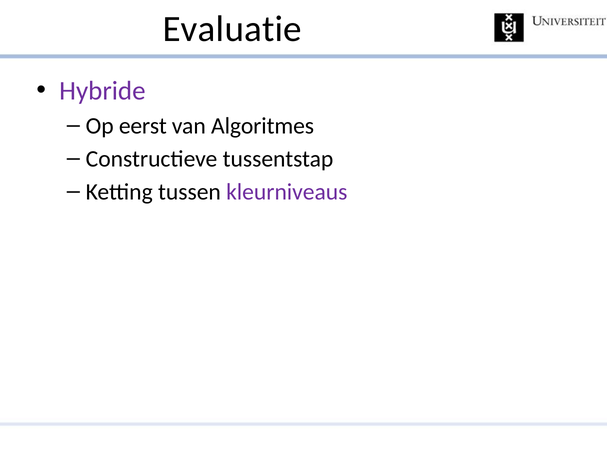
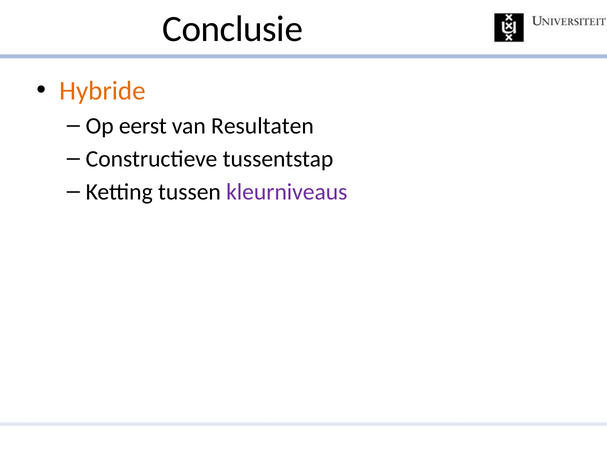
Evaluatie: Evaluatie -> Conclusie
Hybride colour: purple -> orange
Algoritmes: Algoritmes -> Resultaten
